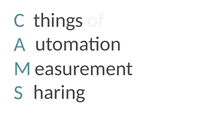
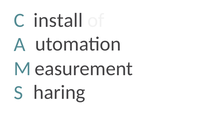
things: things -> install
